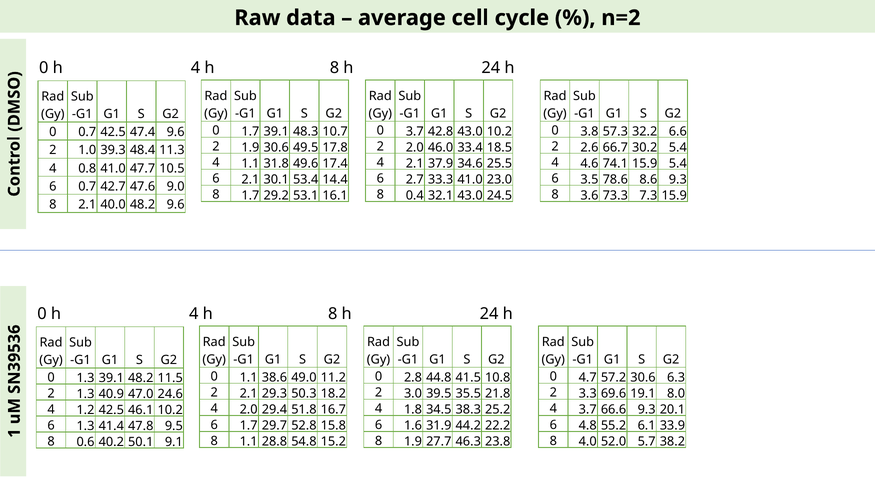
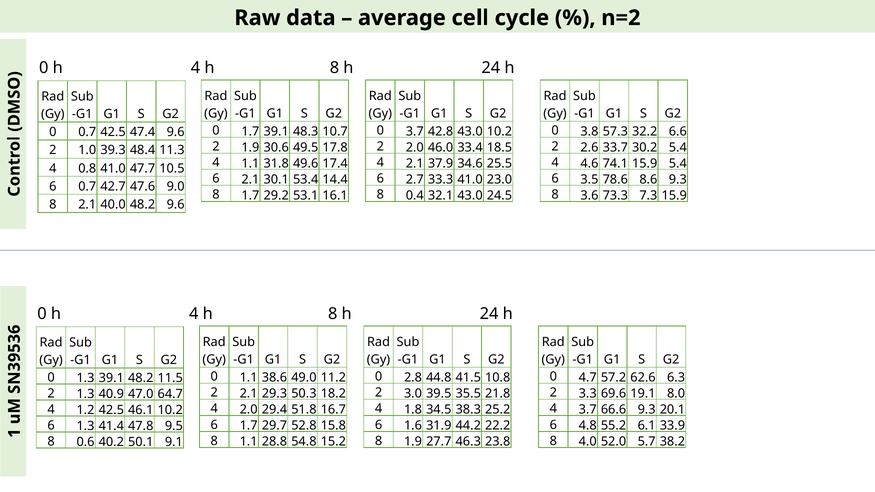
66.7: 66.7 -> 33.7
57.2 30.6: 30.6 -> 62.6
24.6: 24.6 -> 64.7
